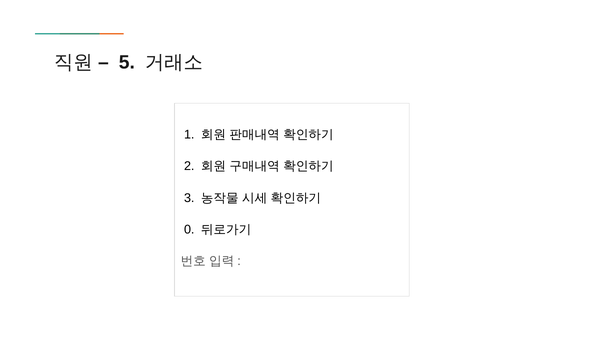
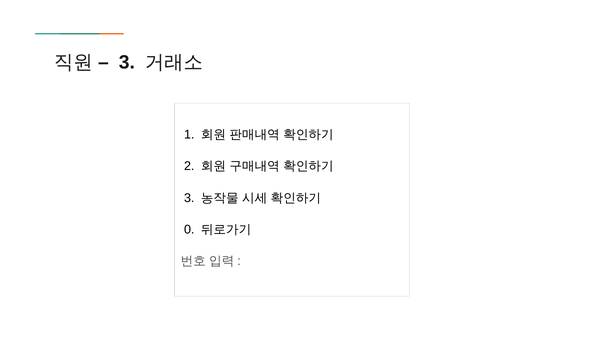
5 at (127, 63): 5 -> 3
